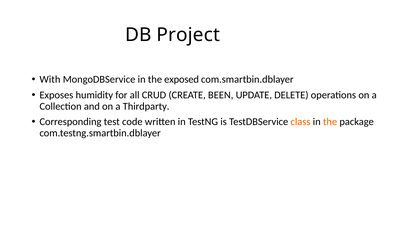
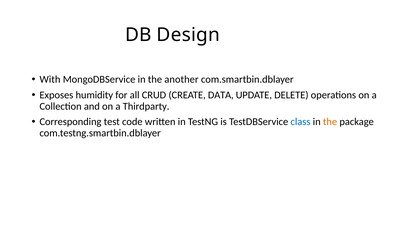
Project: Project -> Design
exposed: exposed -> another
BEEN: BEEN -> DATA
class colour: orange -> blue
